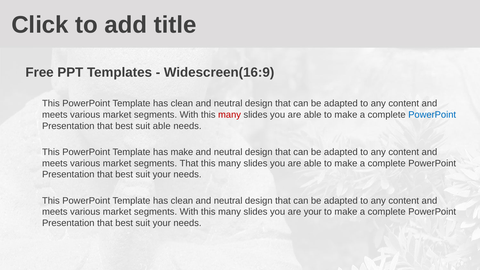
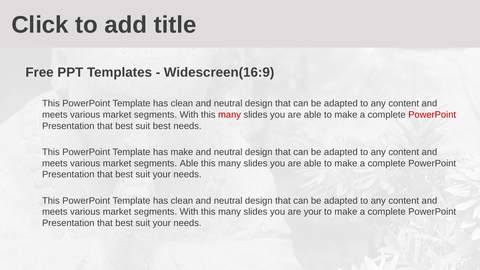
PowerPoint at (432, 115) colour: blue -> red
suit able: able -> best
segments That: That -> Able
